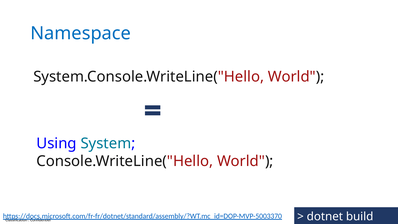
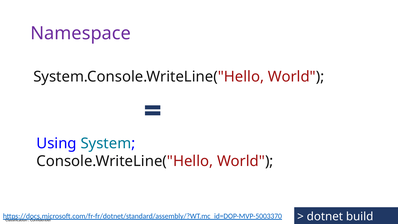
Namespace colour: blue -> purple
